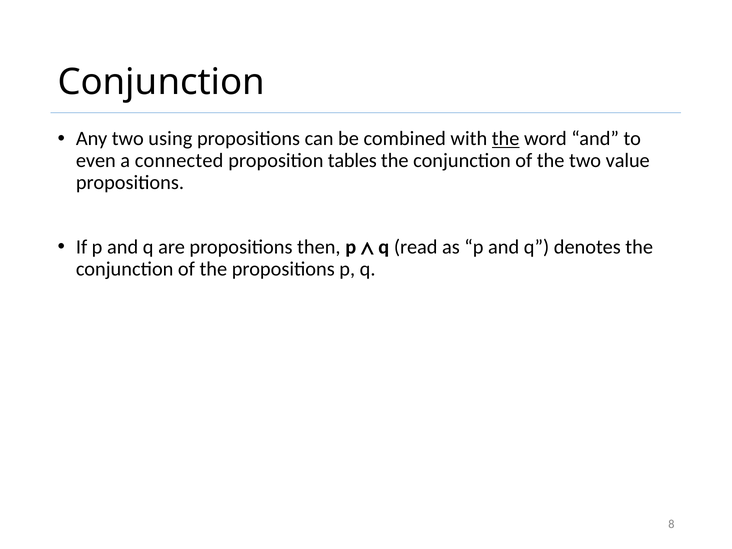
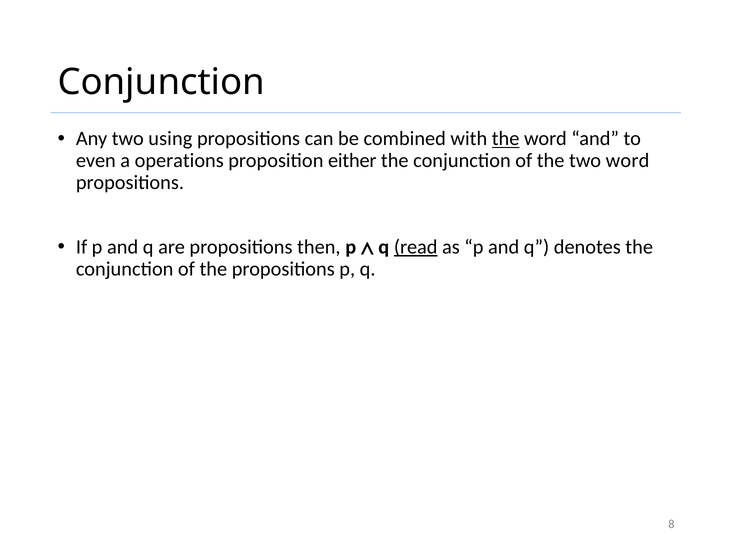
connected: connected -> operations
tables: tables -> either
two value: value -> word
read underline: none -> present
